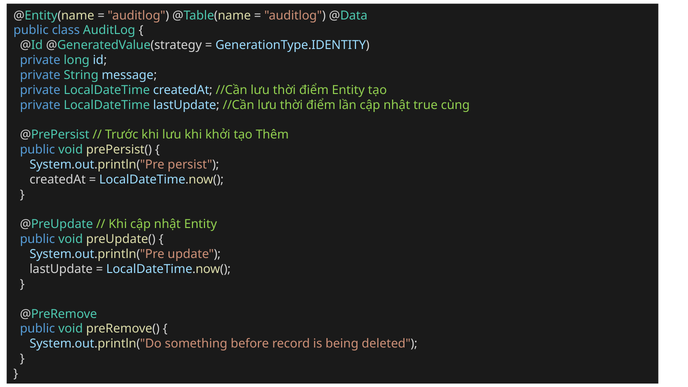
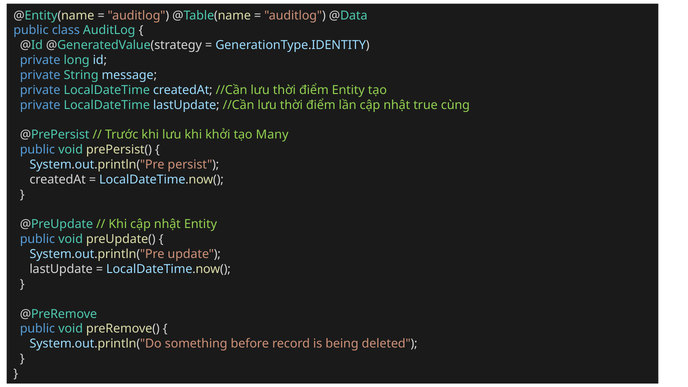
Thêm: Thêm -> Many
